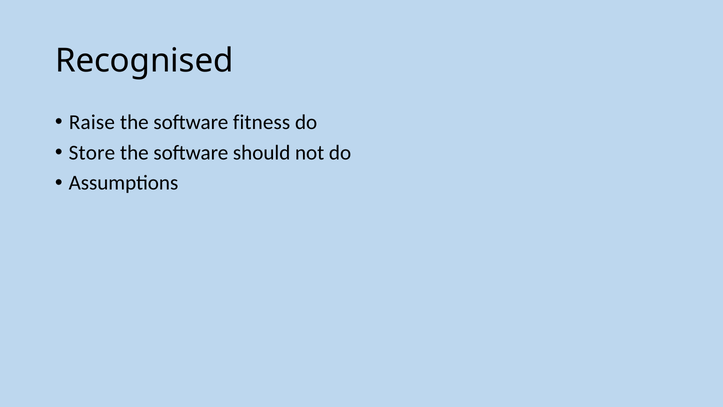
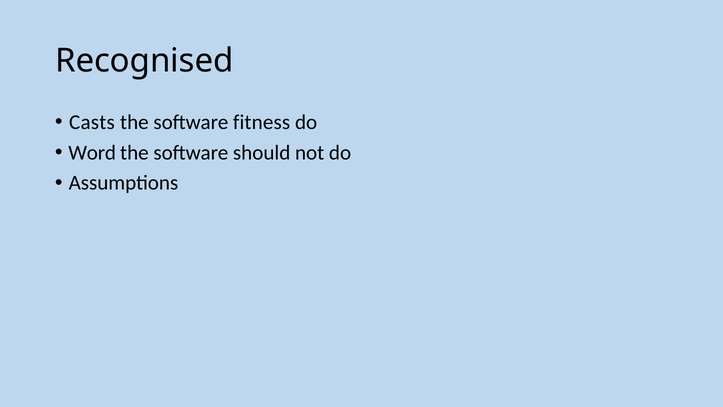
Raise: Raise -> Casts
Store: Store -> Word
